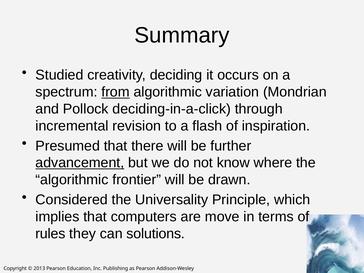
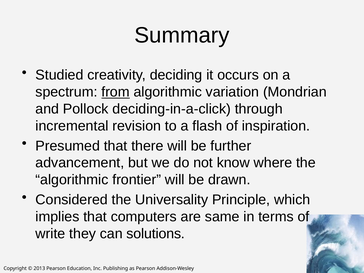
advancement underline: present -> none
move: move -> same
rules: rules -> write
